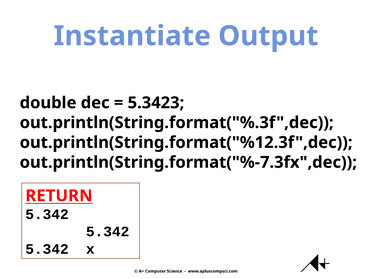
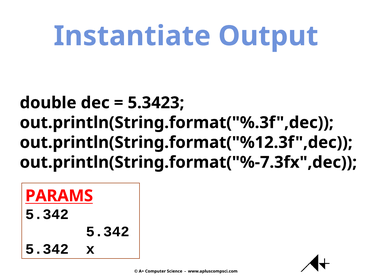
RETURN: RETURN -> PARAMS
